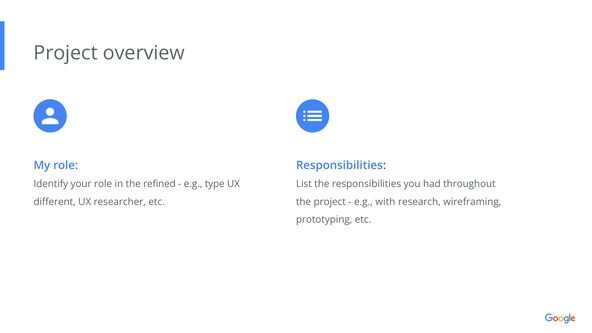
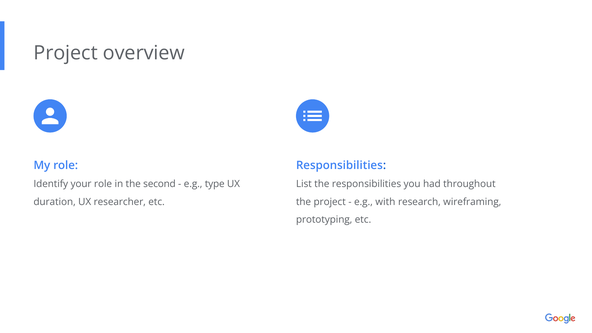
refined: refined -> second
different: different -> duration
